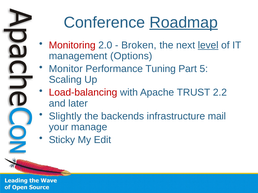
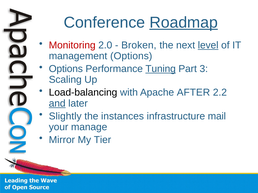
Monitor at (66, 69): Monitor -> Options
Tuning underline: none -> present
5: 5 -> 3
Load-balancing colour: red -> black
TRUST: TRUST -> AFTER
and underline: none -> present
backends: backends -> instances
Sticky: Sticky -> Mirror
Edit: Edit -> Tier
